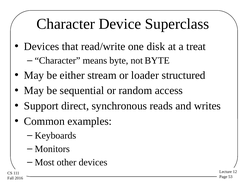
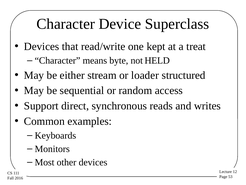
disk: disk -> kept
not BYTE: BYTE -> HELD
